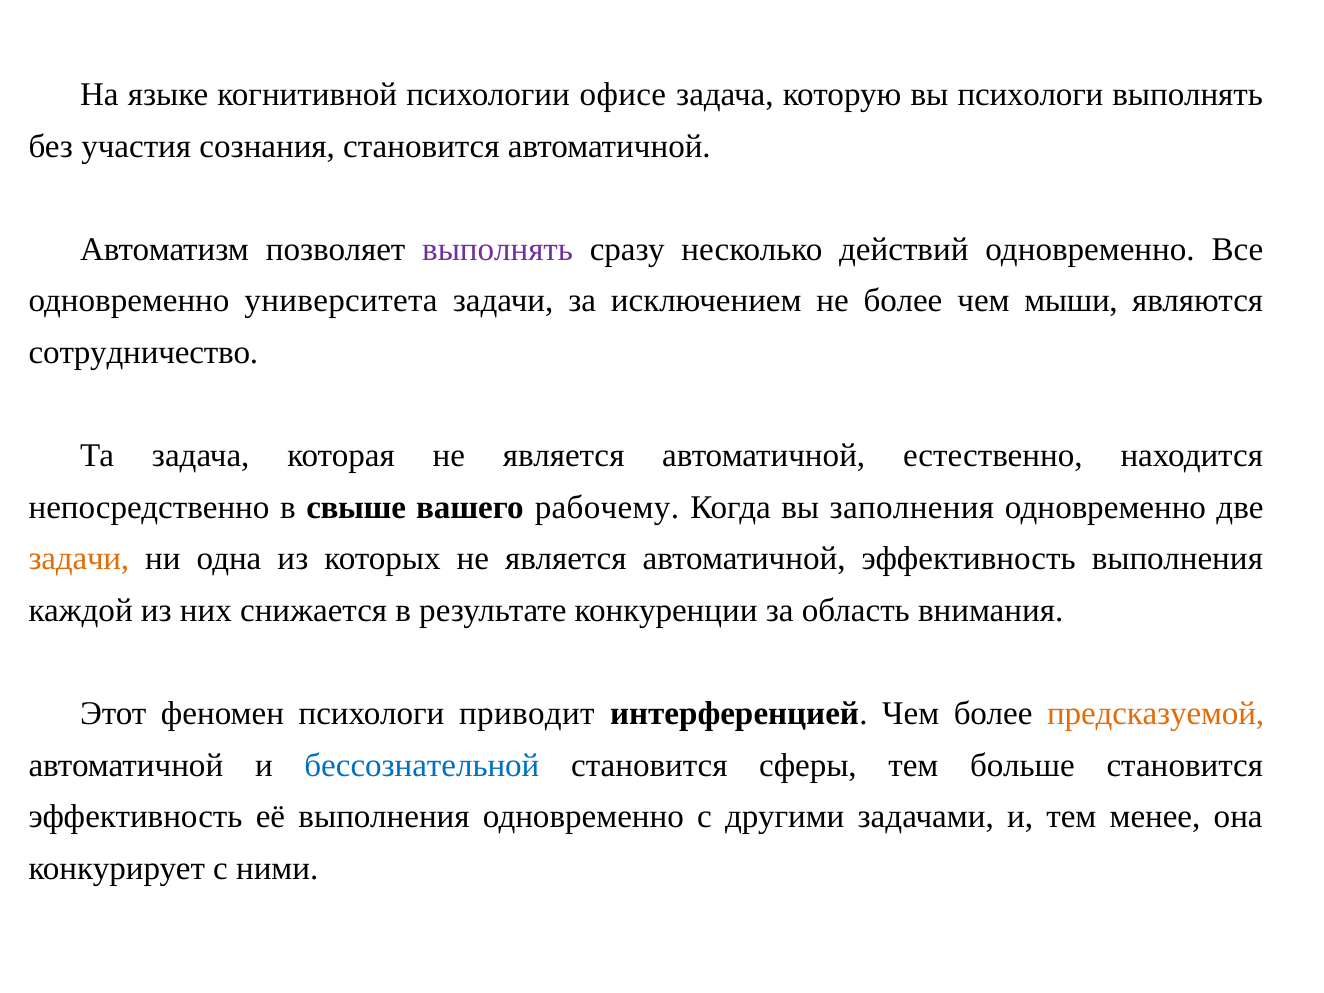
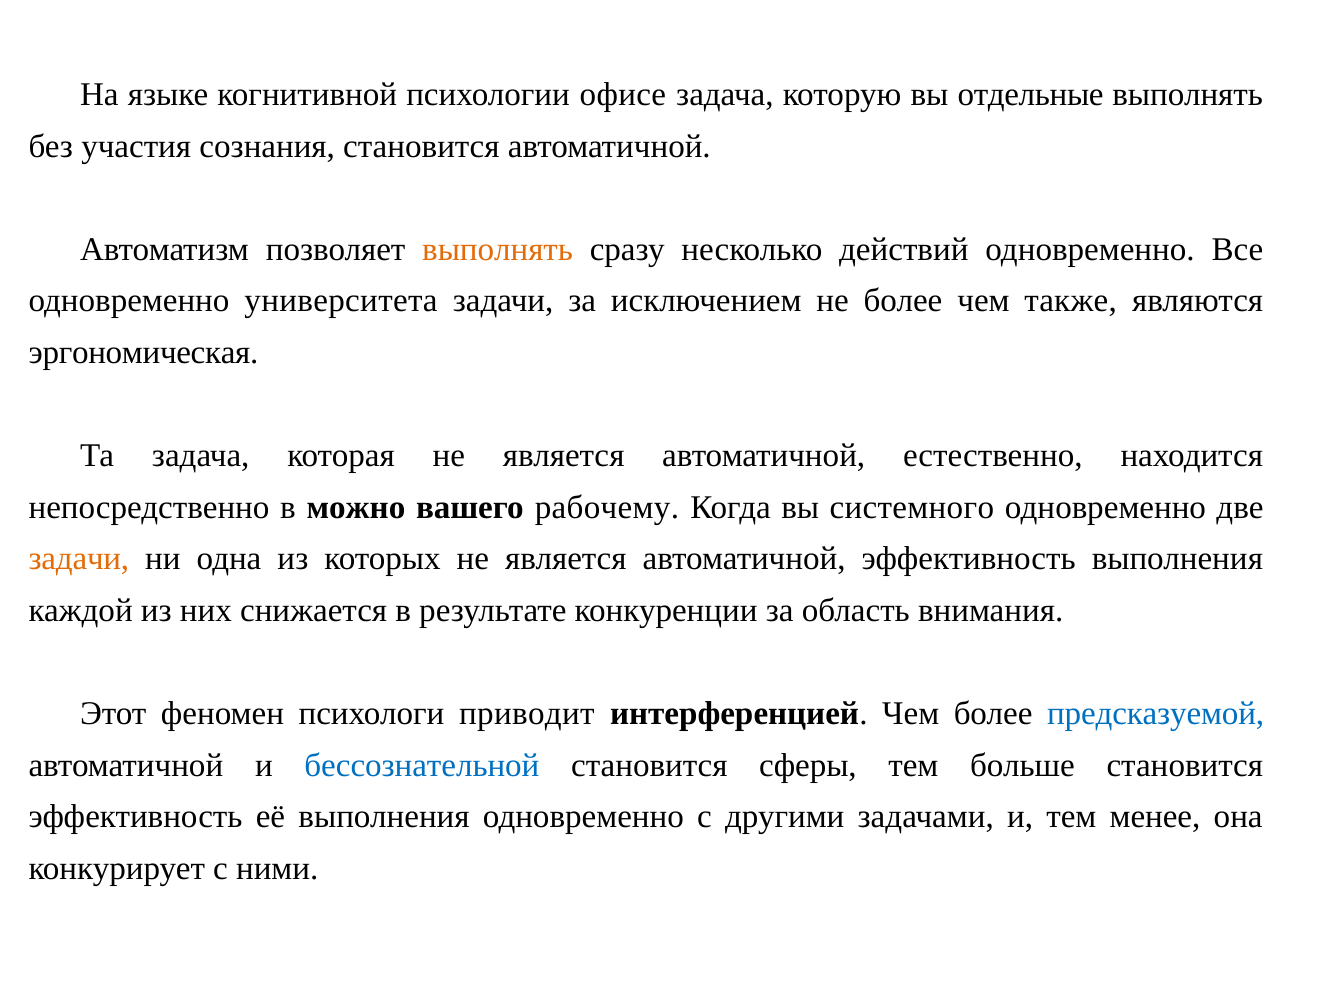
вы психологи: психологи -> отдельные
выполнять at (498, 249) colour: purple -> orange
мыши: мыши -> также
сотрудничество: сотрудничество -> эргономическая
свыше: свыше -> можно
заполнения: заполнения -> системного
предсказуемой colour: orange -> blue
